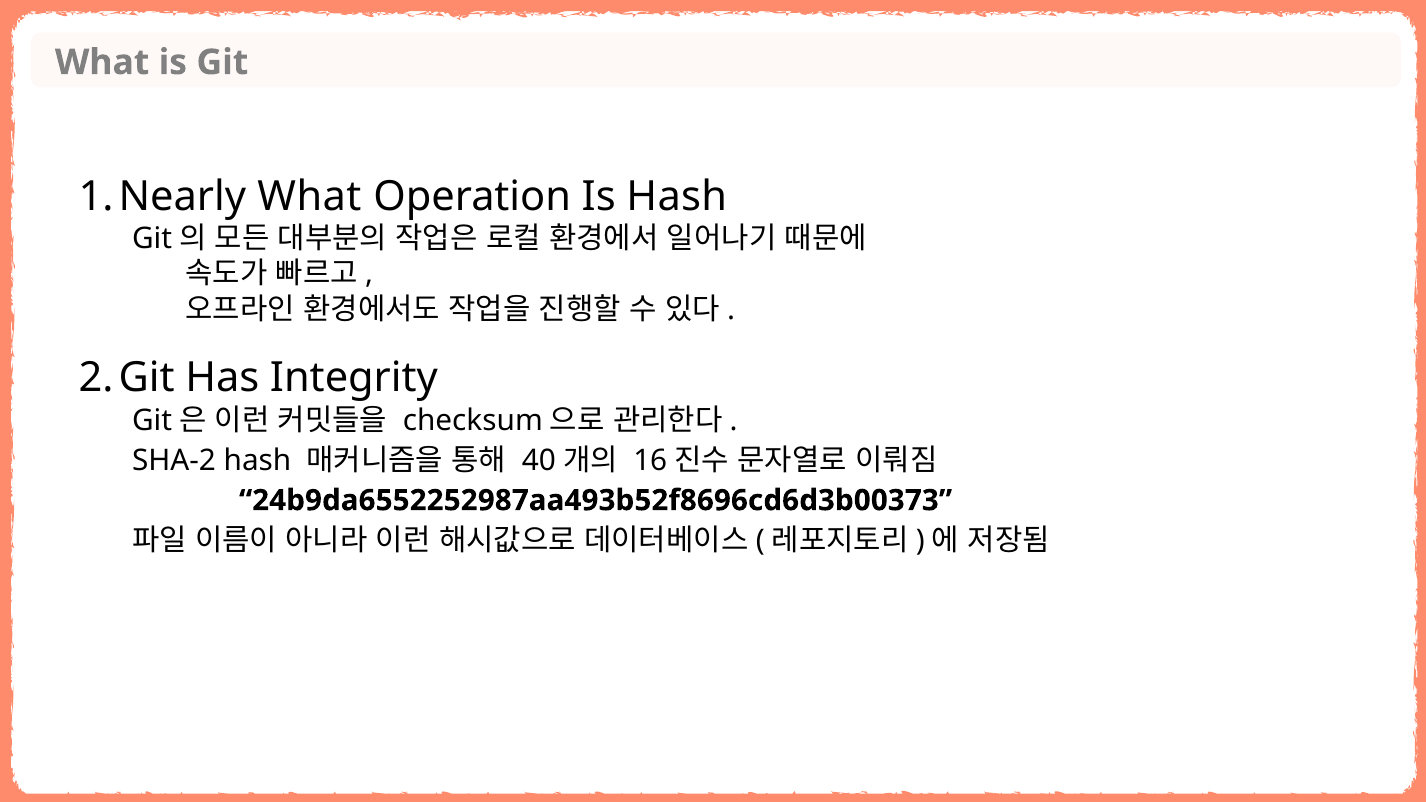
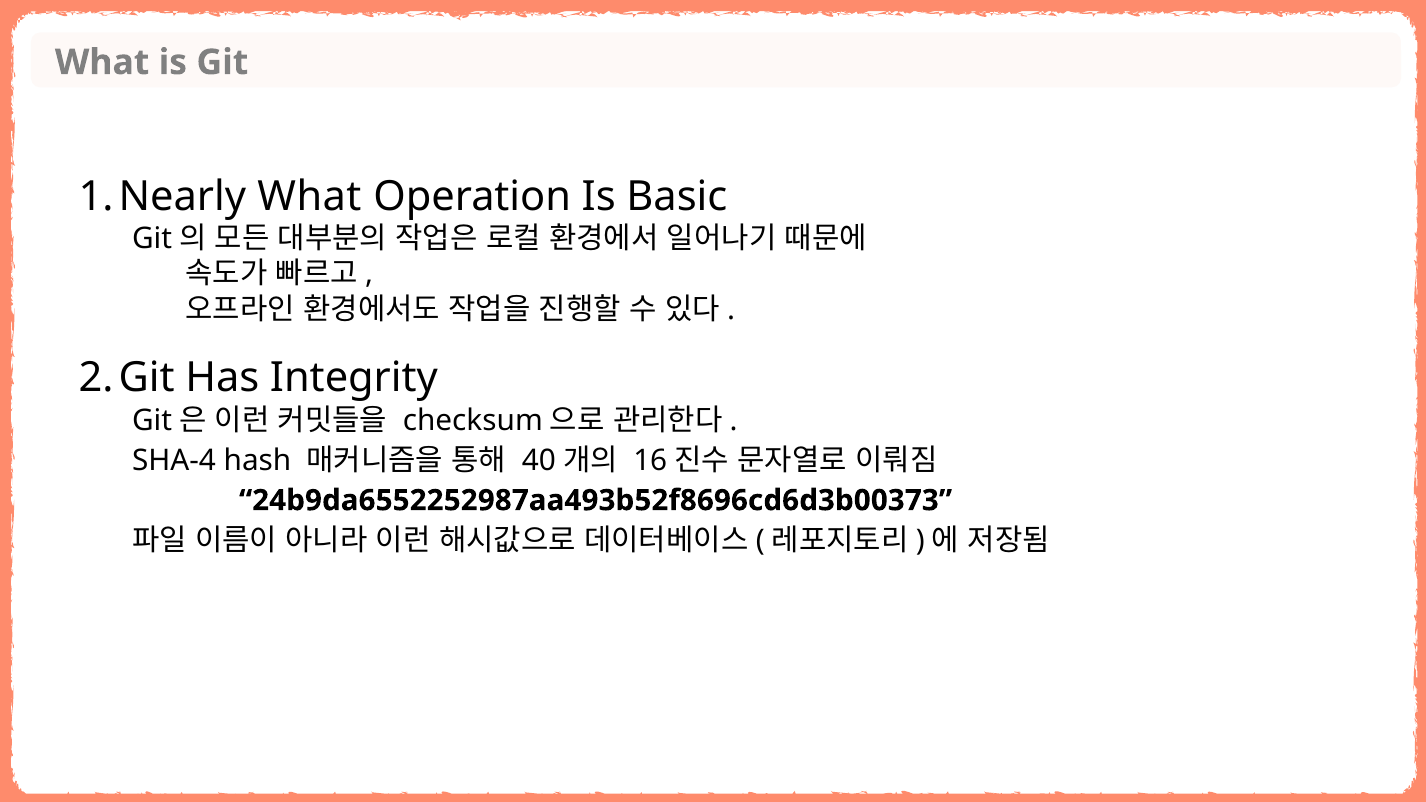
Is Hash: Hash -> Basic
SHA-2: SHA-2 -> SHA-4
